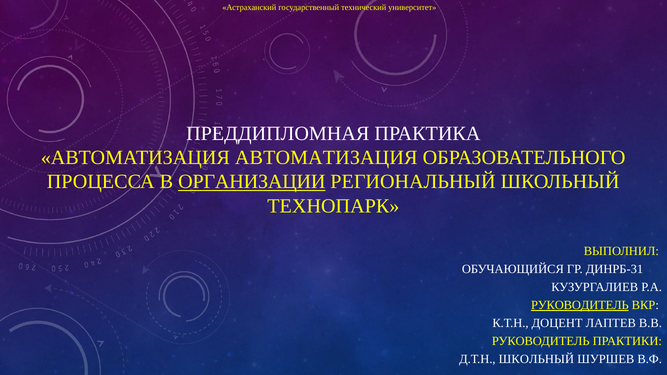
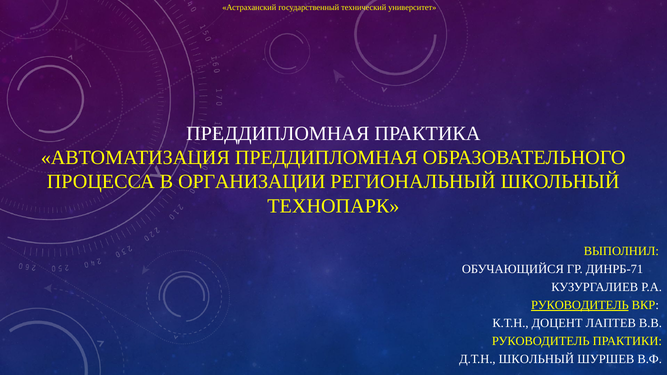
АВТОМАТИЗАЦИЯ АВТОМАТИЗАЦИЯ: АВТОМАТИЗАЦИЯ -> ПРЕДДИПЛОМНАЯ
ОРГАНИЗАЦИИ underline: present -> none
ДИНРБ-31: ДИНРБ-31 -> ДИНРБ-71
